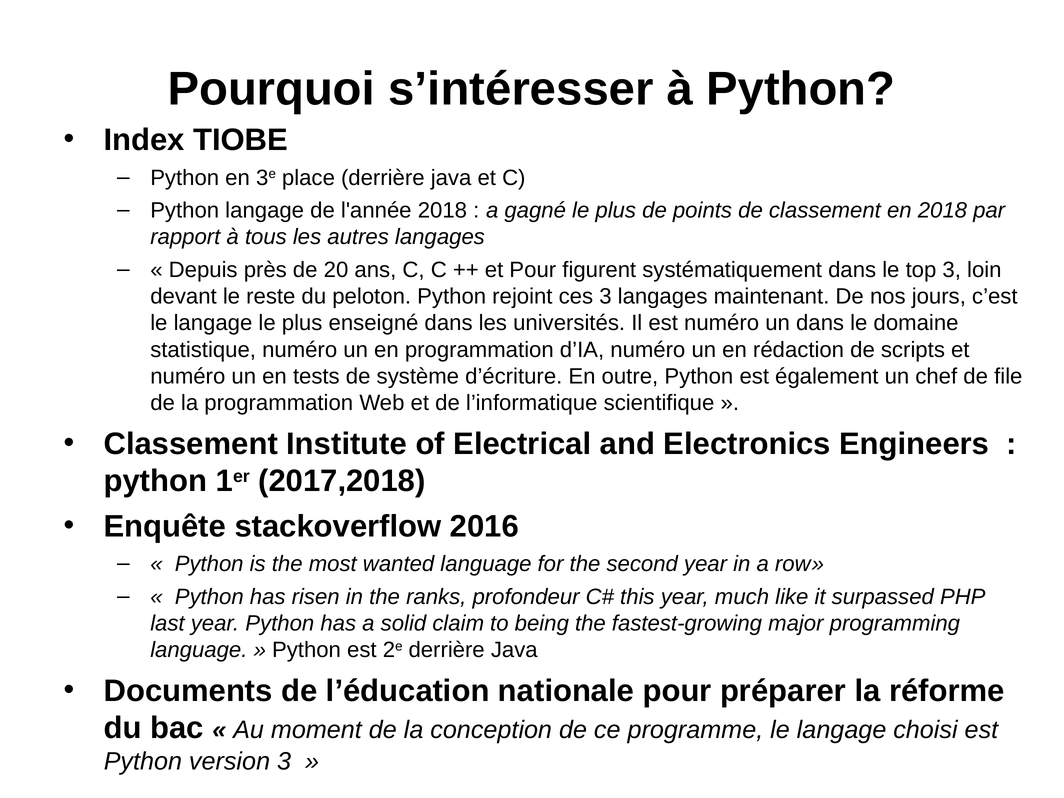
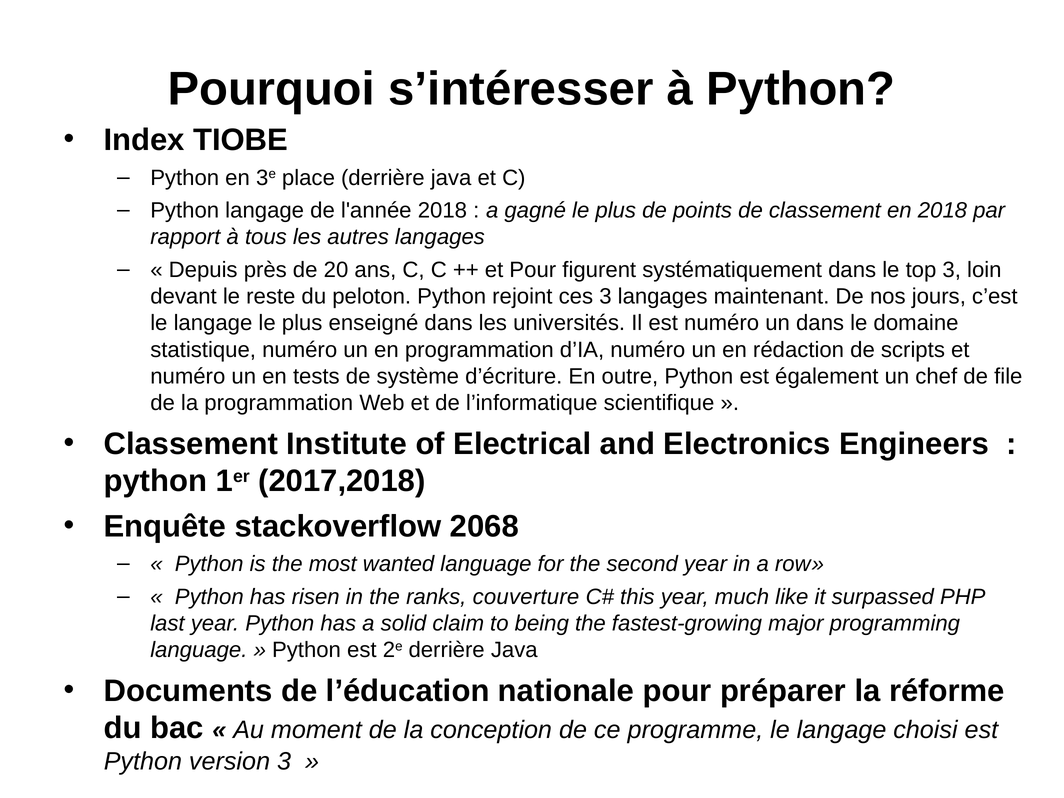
2016: 2016 -> 2068
profondeur: profondeur -> couverture
